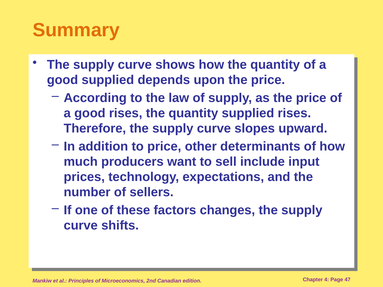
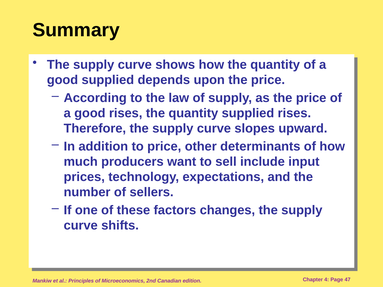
Summary colour: orange -> black
